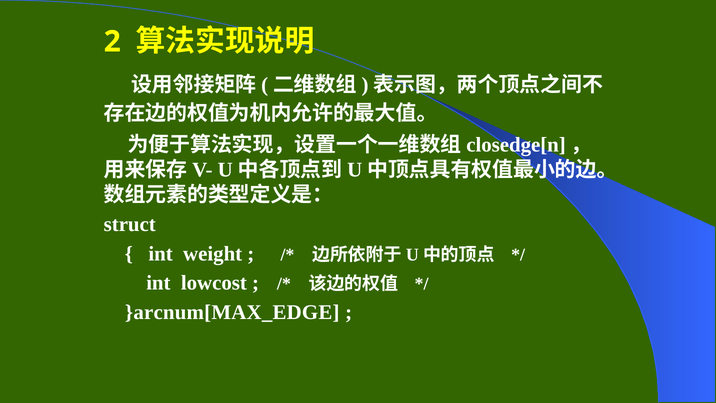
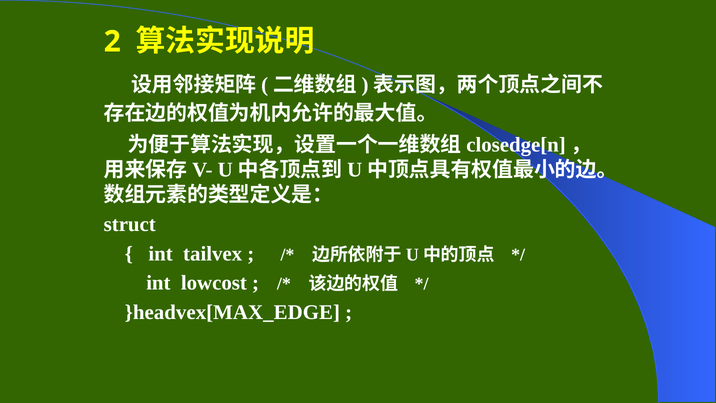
weight: weight -> tailvex
}arcnum[MAX_EDGE: }arcnum[MAX_EDGE -> }headvex[MAX_EDGE
